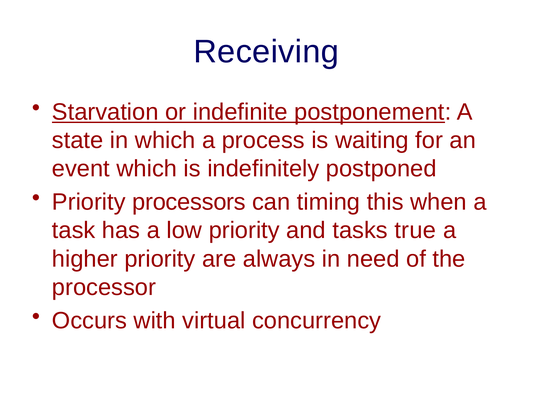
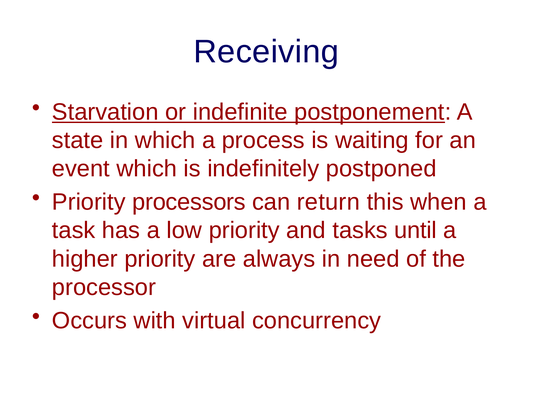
timing: timing -> return
true: true -> until
